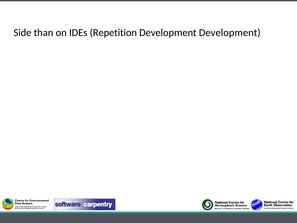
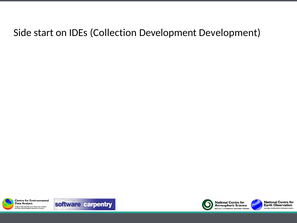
than: than -> start
Repetition: Repetition -> Collection
